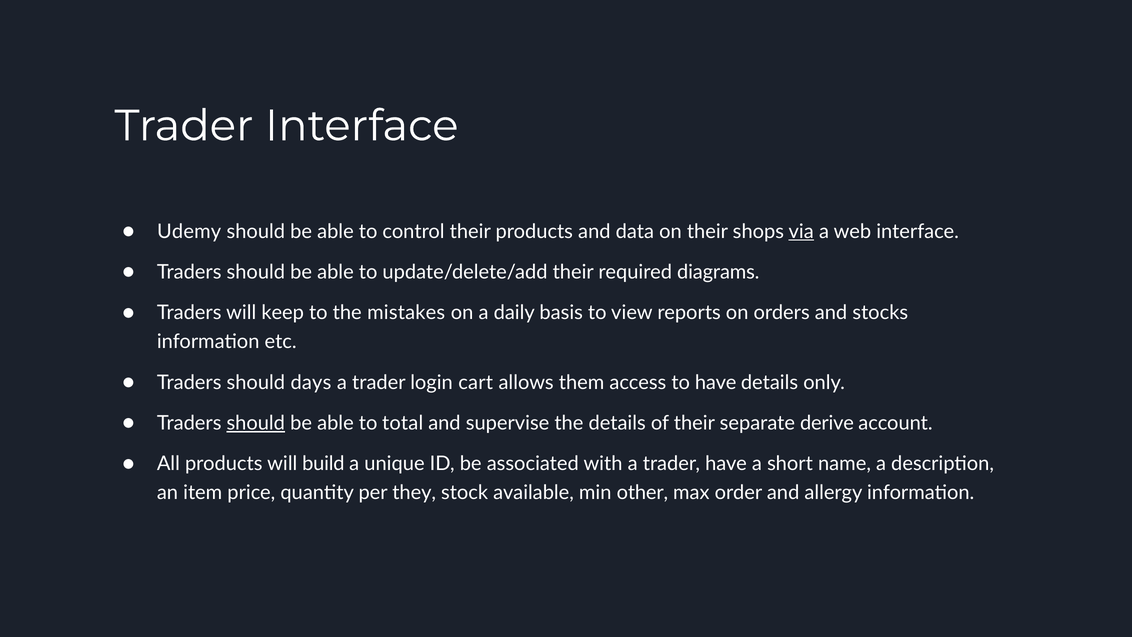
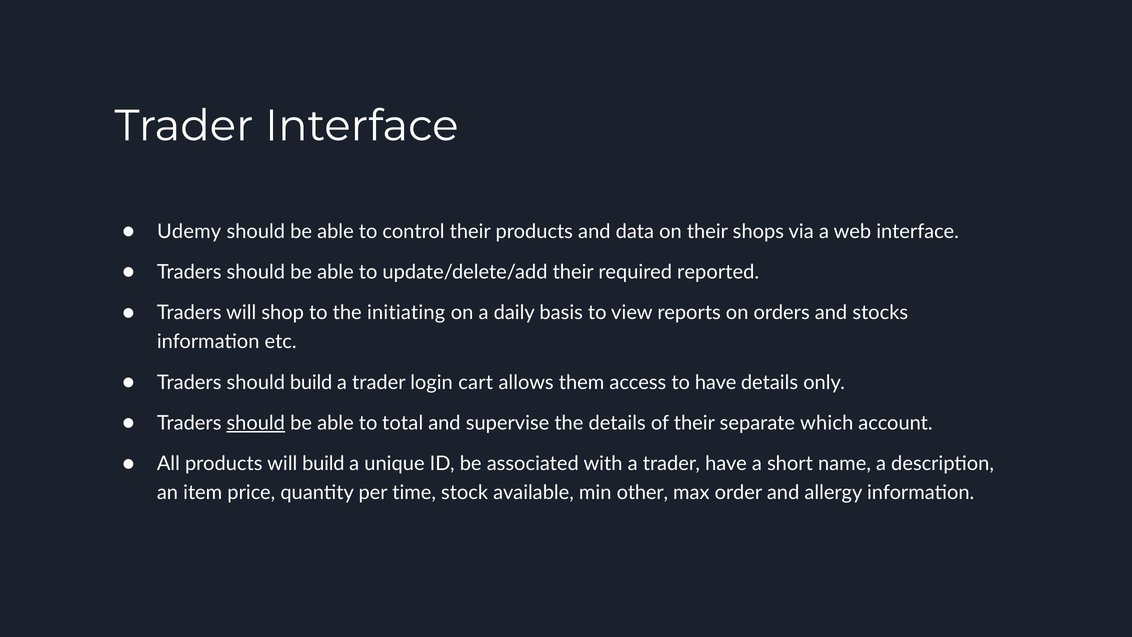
via underline: present -> none
diagrams: diagrams -> reported
keep: keep -> shop
mistakes: mistakes -> initiating
should days: days -> build
derive: derive -> which
they: they -> time
